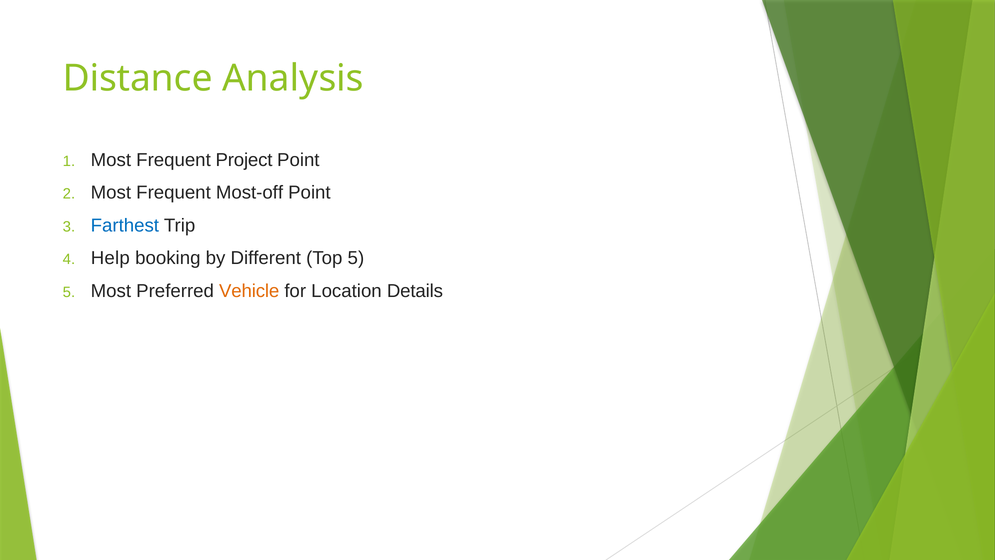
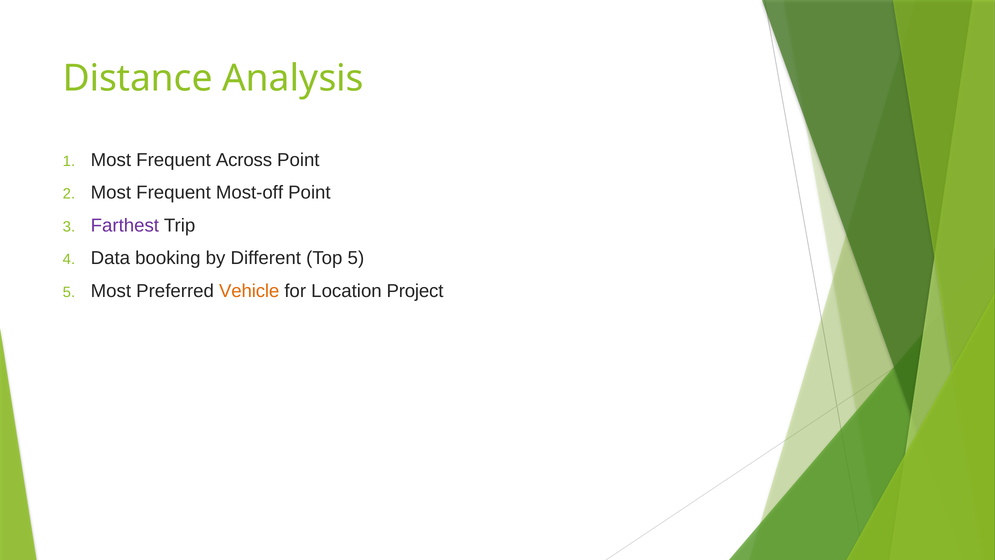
Project: Project -> Across
Farthest colour: blue -> purple
Help: Help -> Data
Details: Details -> Project
